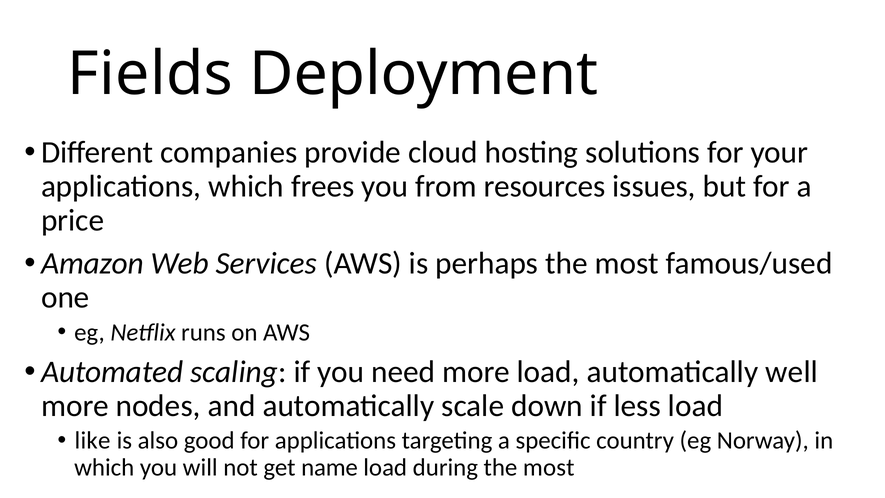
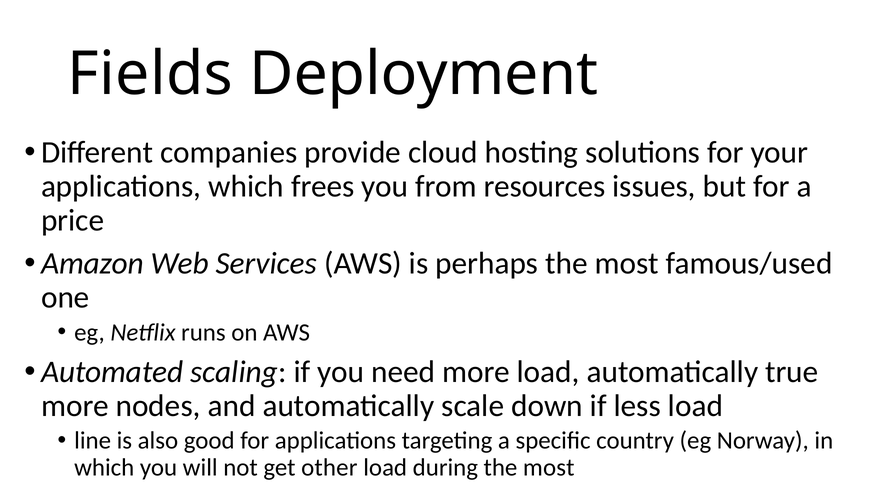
well: well -> true
like: like -> line
name: name -> other
